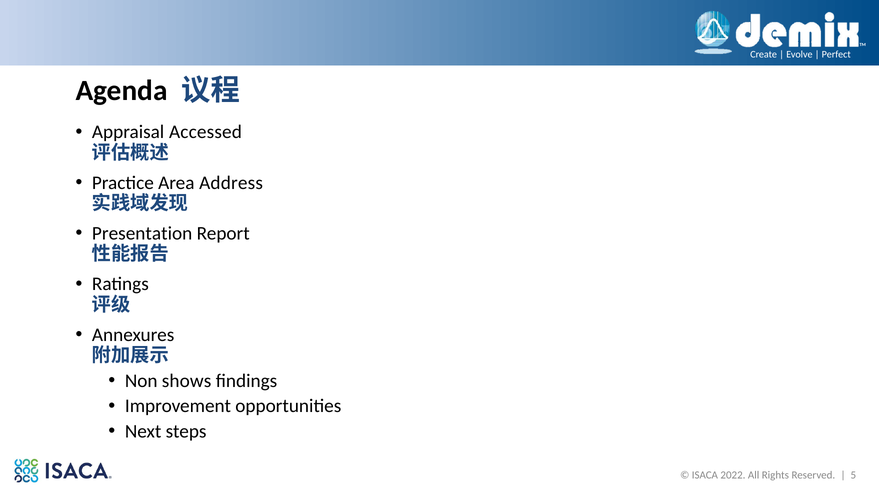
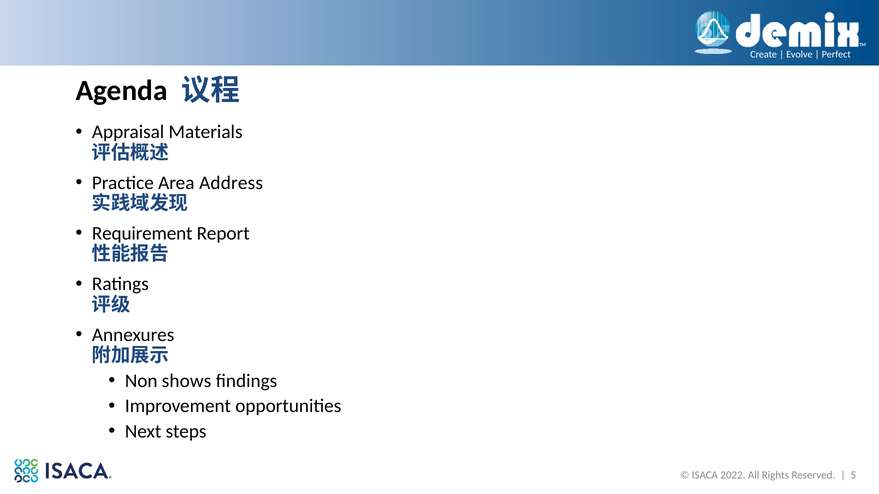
Accessed: Accessed -> Materials
Presentation: Presentation -> Requirement
